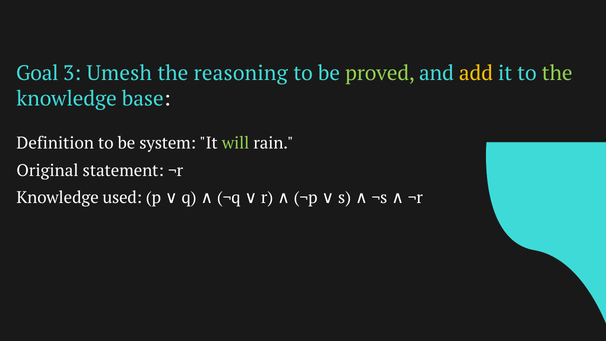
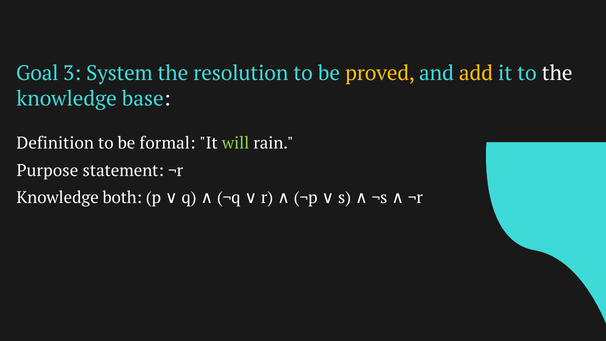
Umesh: Umesh -> System
reasoning: reasoning -> resolution
proved colour: light green -> yellow
the at (557, 73) colour: light green -> white
system: system -> formal
Original: Original -> Purpose
used: used -> both
